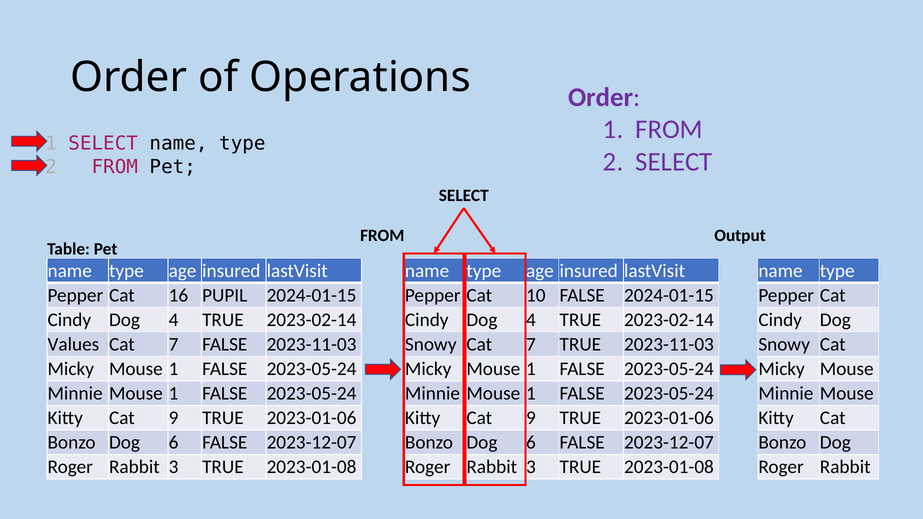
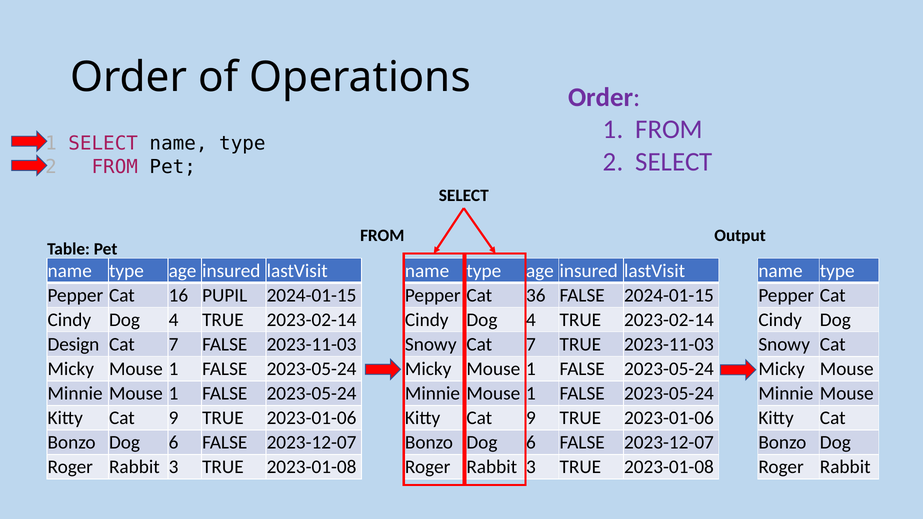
10: 10 -> 36
Values: Values -> Design
